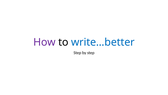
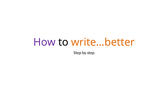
write…better colour: blue -> orange
